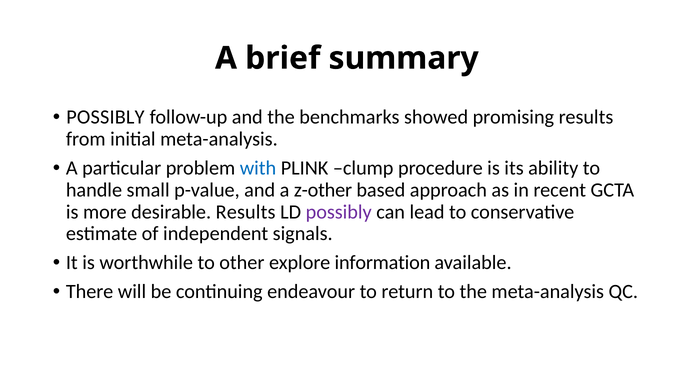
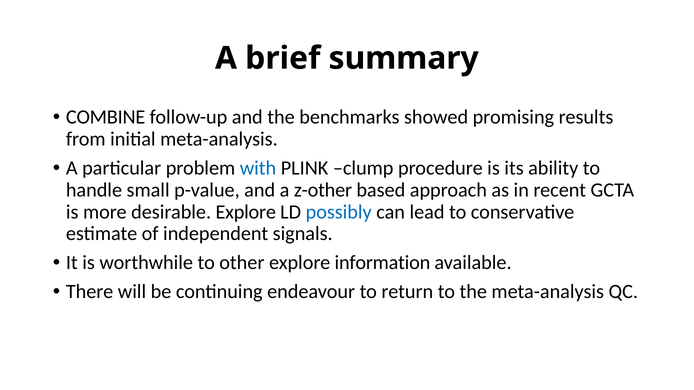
POSSIBLY at (105, 117): POSSIBLY -> COMBINE
desirable Results: Results -> Explore
possibly at (339, 212) colour: purple -> blue
